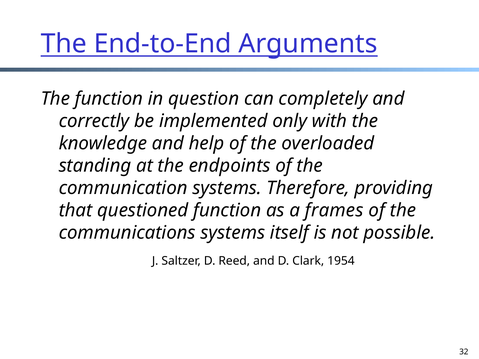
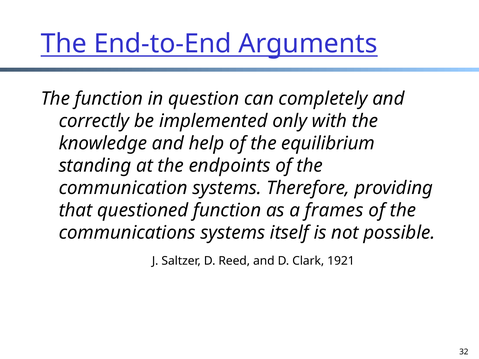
overloaded: overloaded -> equilibrium
1954: 1954 -> 1921
